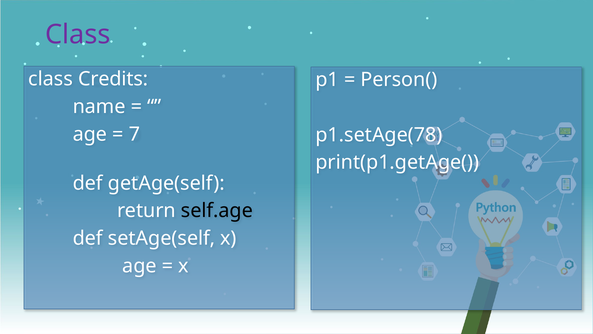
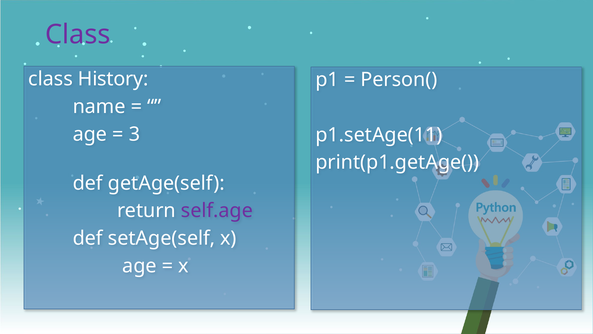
Credits: Credits -> History
7: 7 -> 3
p1.setAge(78: p1.setAge(78 -> p1.setAge(11
self.age colour: black -> purple
